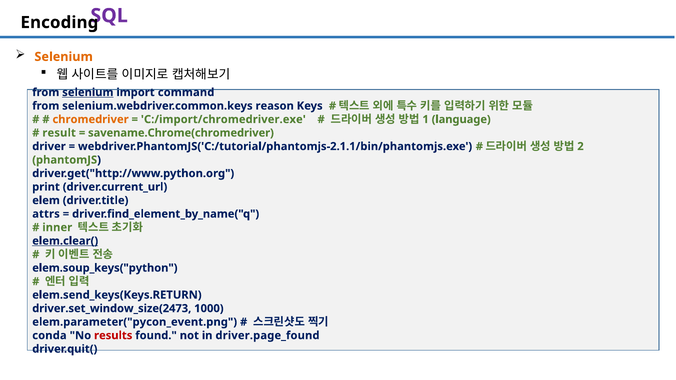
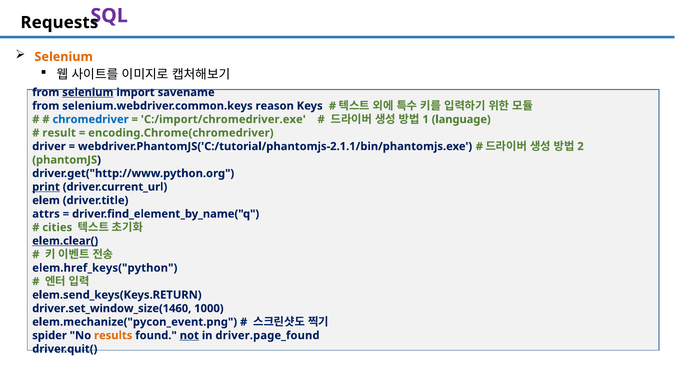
Encoding: Encoding -> Requests
command: command -> savename
chromedriver colour: orange -> blue
savename.Chrome(chromedriver: savename.Chrome(chromedriver -> encoding.Chrome(chromedriver
print underline: none -> present
inner: inner -> cities
elem.soup_keys("python: elem.soup_keys("python -> elem.href_keys("python
driver.set_window_size(2473: driver.set_window_size(2473 -> driver.set_window_size(1460
elem.parameter("pycon_event.png: elem.parameter("pycon_event.png -> elem.mechanize("pycon_event.png
conda: conda -> spider
results colour: red -> orange
not underline: none -> present
